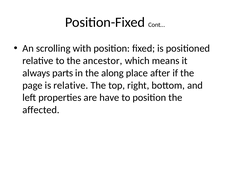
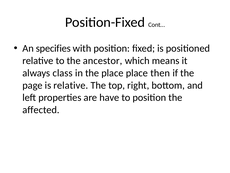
scrolling: scrolling -> specifies
parts: parts -> class
the along: along -> place
after: after -> then
